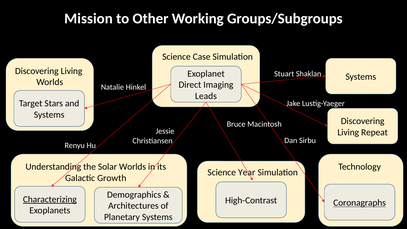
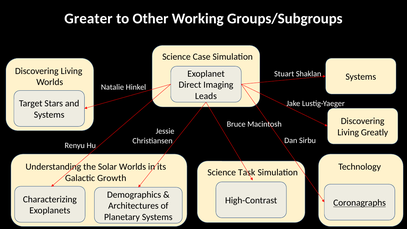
Mission: Mission -> Greater
Repeat: Repeat -> Greatly
Year: Year -> Task
Characterizing underline: present -> none
